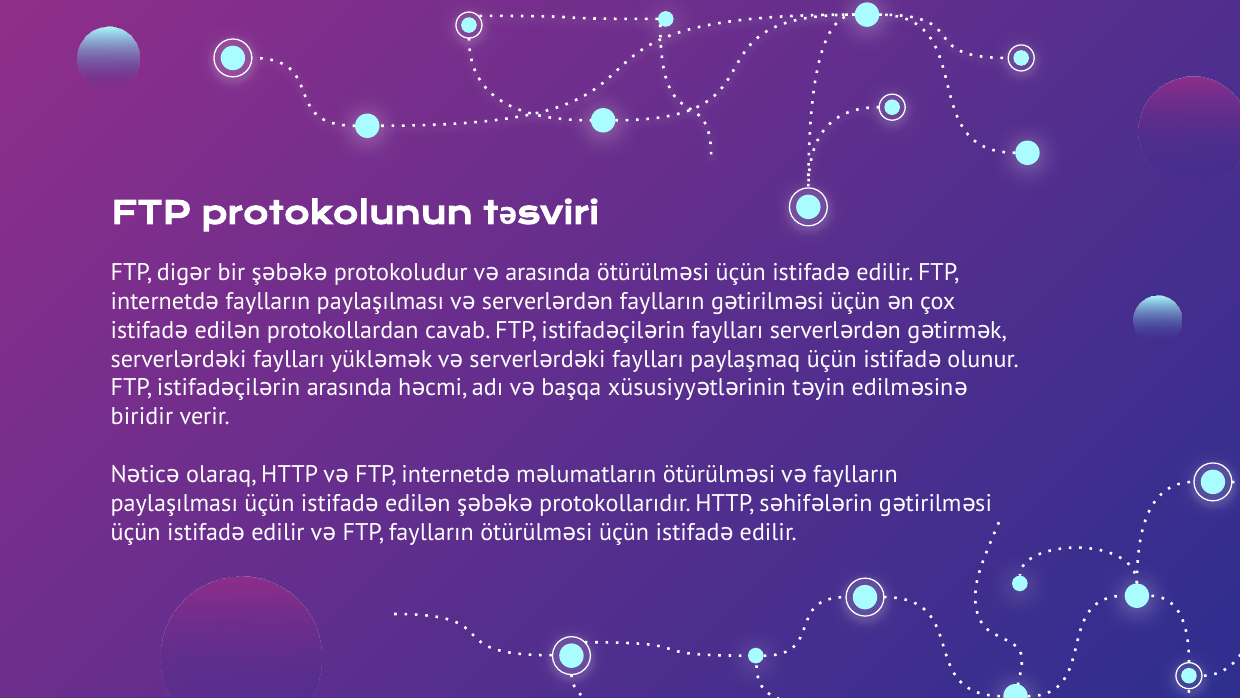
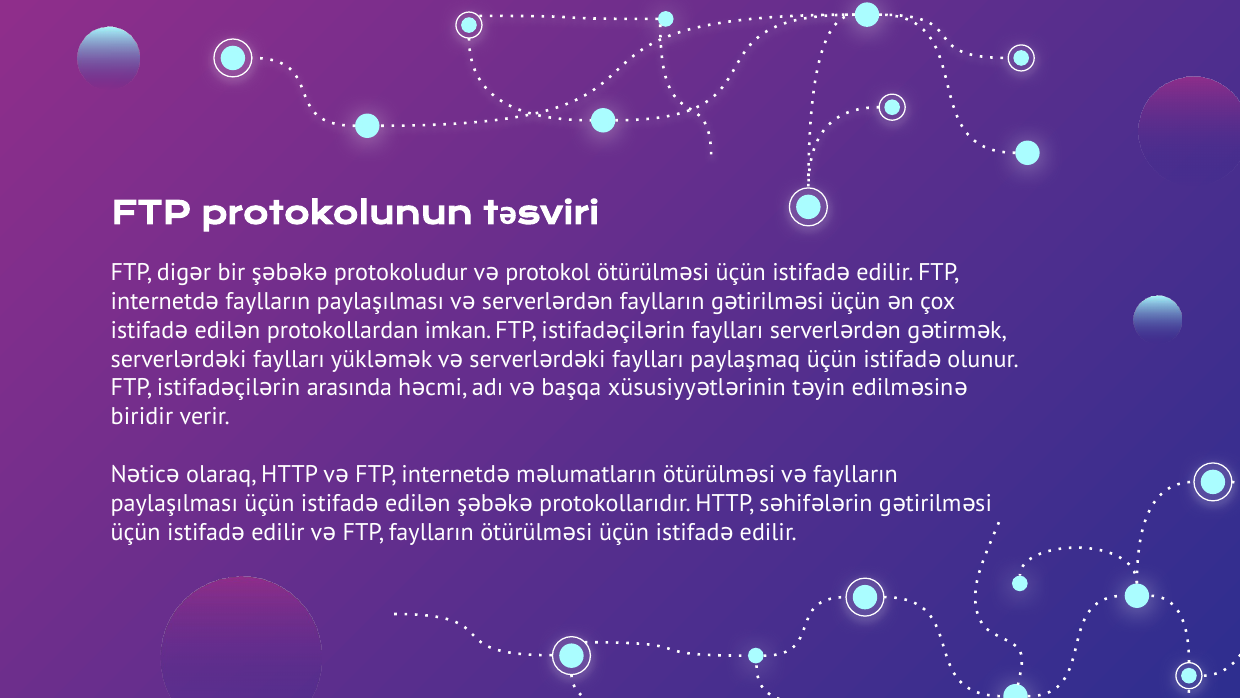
arasında at (548, 272): arasında -> protokol
cavab: cavab -> imkan
